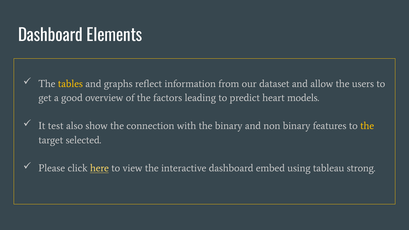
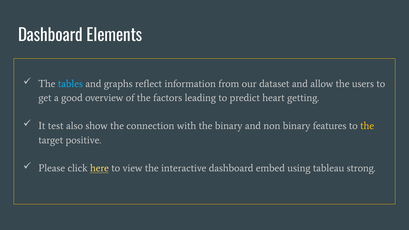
tables colour: yellow -> light blue
models: models -> getting
selected: selected -> positive
